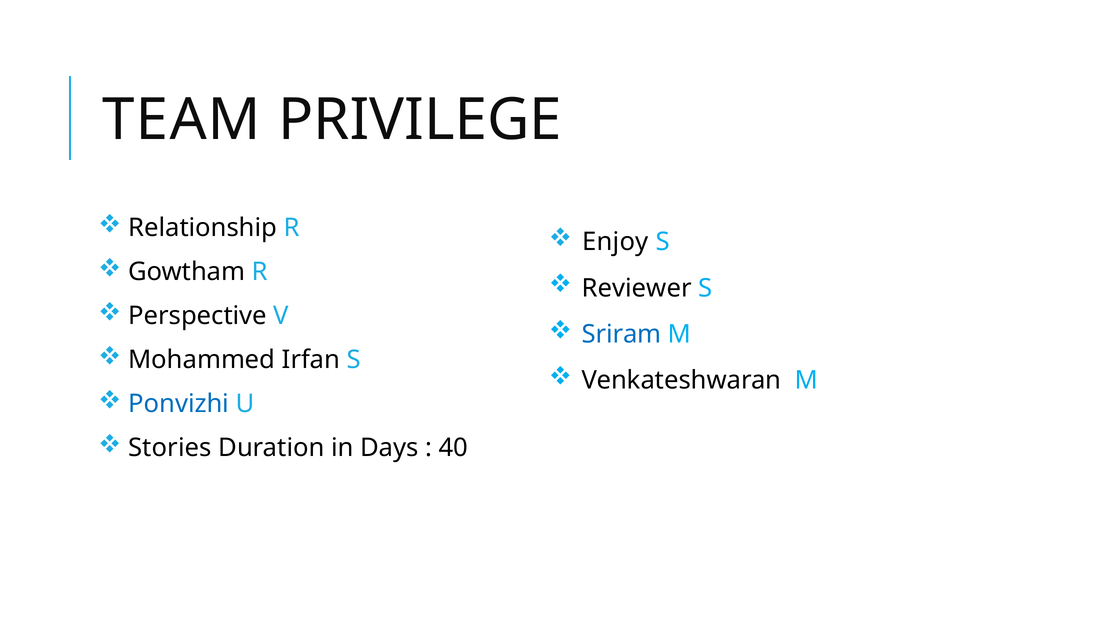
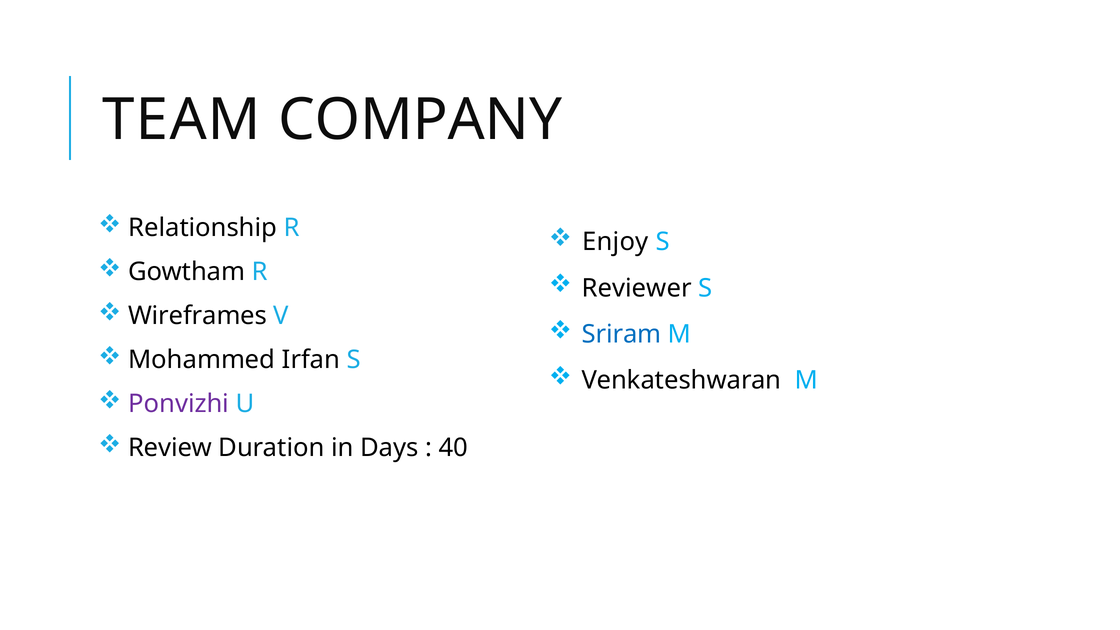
PRIVILEGE: PRIVILEGE -> COMPANY
Perspective: Perspective -> Wireframes
Ponvizhi colour: blue -> purple
Stories: Stories -> Review
